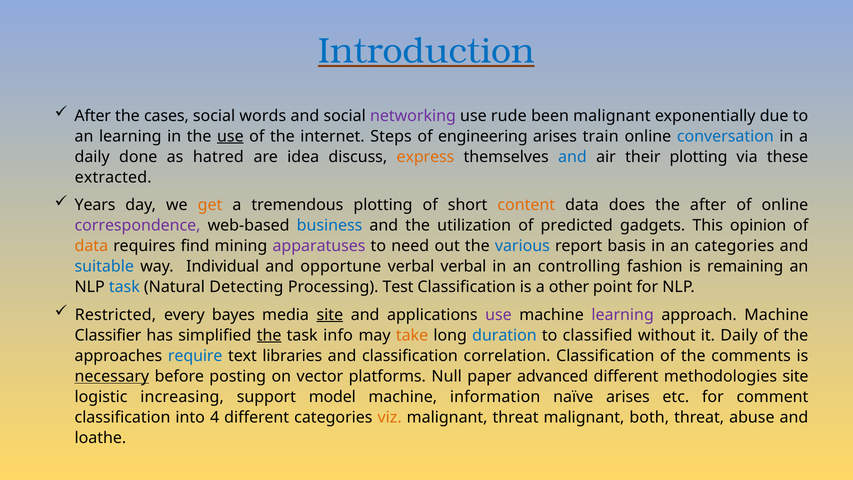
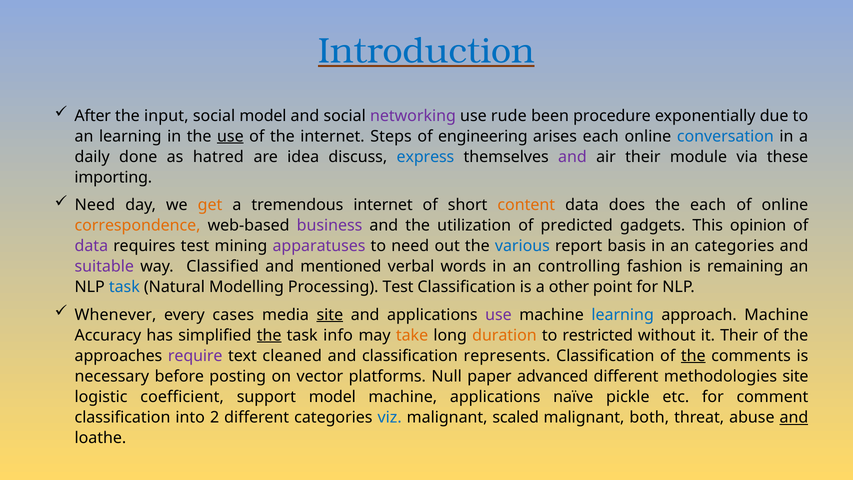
cases: cases -> input
social words: words -> model
been malignant: malignant -> procedure
arises train: train -> each
express colour: orange -> blue
and at (572, 157) colour: blue -> purple
their plotting: plotting -> module
extracted: extracted -> importing
Years at (95, 205): Years -> Need
tremendous plotting: plotting -> internet
the after: after -> each
correspondence colour: purple -> orange
business colour: blue -> purple
data at (91, 246) colour: orange -> purple
requires find: find -> test
suitable colour: blue -> purple
Individual: Individual -> Classified
opportune: opportune -> mentioned
verbal verbal: verbal -> words
Detecting: Detecting -> Modelling
Restricted: Restricted -> Whenever
bayes: bayes -> cases
learning at (623, 315) colour: purple -> blue
Classifier: Classifier -> Accuracy
duration colour: blue -> orange
classified: classified -> restricted
it Daily: Daily -> Their
require colour: blue -> purple
libraries: libraries -> cleaned
correlation: correlation -> represents
the at (693, 356) underline: none -> present
necessary underline: present -> none
increasing: increasing -> coefficient
machine information: information -> applications
naïve arises: arises -> pickle
4: 4 -> 2
viz colour: orange -> blue
malignant threat: threat -> scaled
and at (794, 417) underline: none -> present
